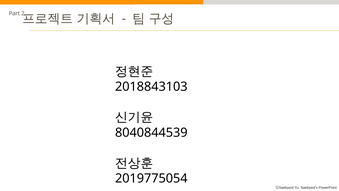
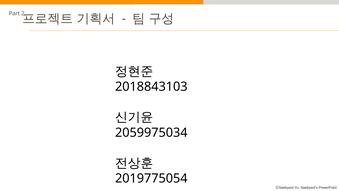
8040844539: 8040844539 -> 2059975034
